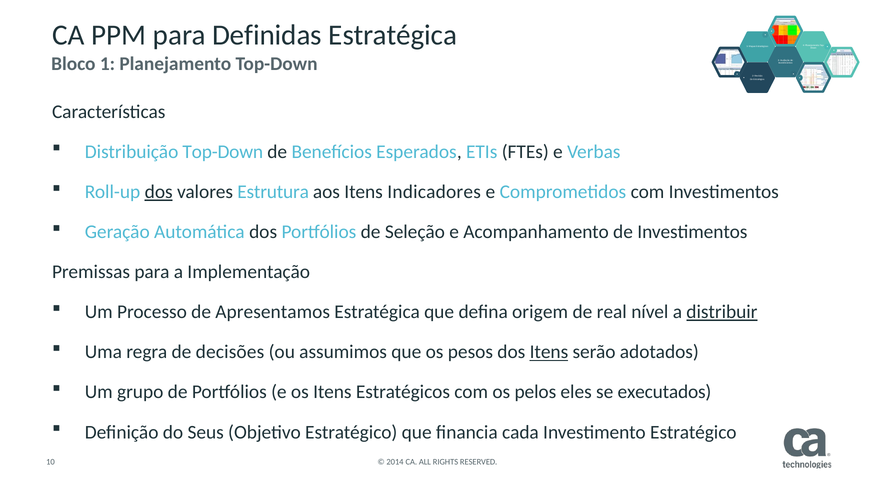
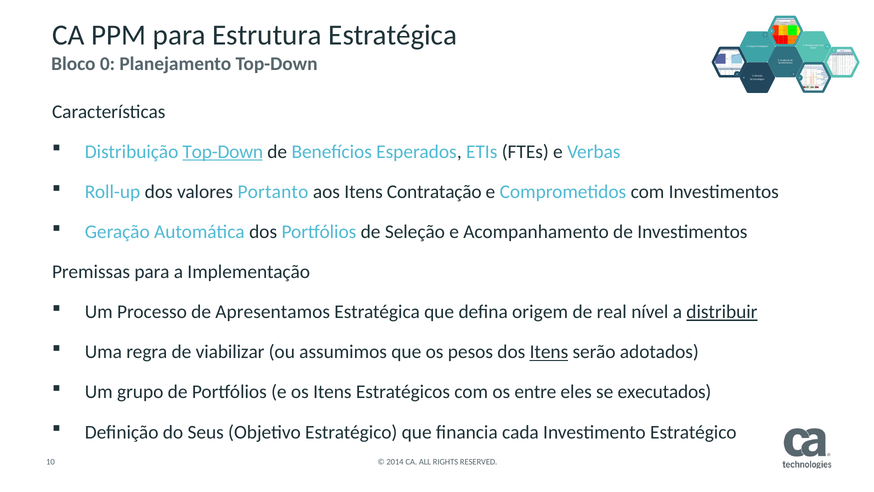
Definidas: Definidas -> Estrutura
1: 1 -> 0
Top-Down at (223, 152) underline: none -> present
dos at (159, 192) underline: present -> none
Estrutura: Estrutura -> Portanto
Indicadores: Indicadores -> Contratação
decisões: decisões -> viabilizar
pelos: pelos -> entre
